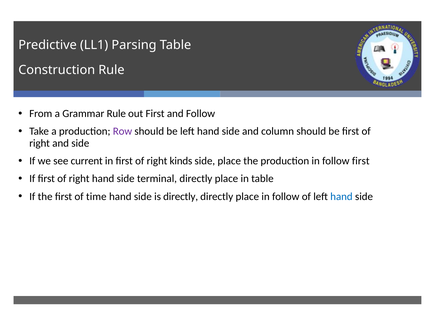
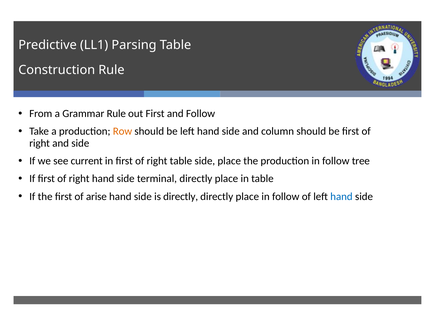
Row colour: purple -> orange
right kinds: kinds -> table
follow first: first -> tree
time: time -> arise
